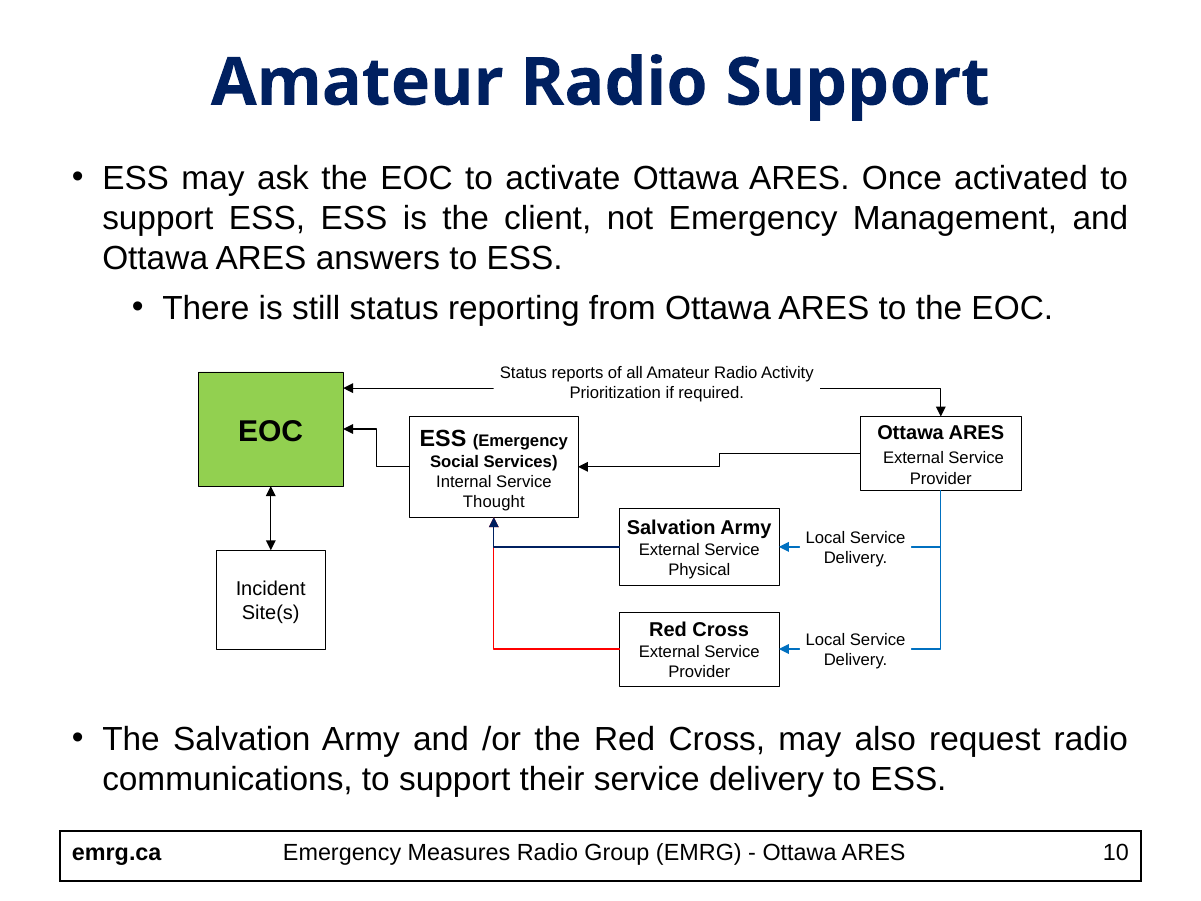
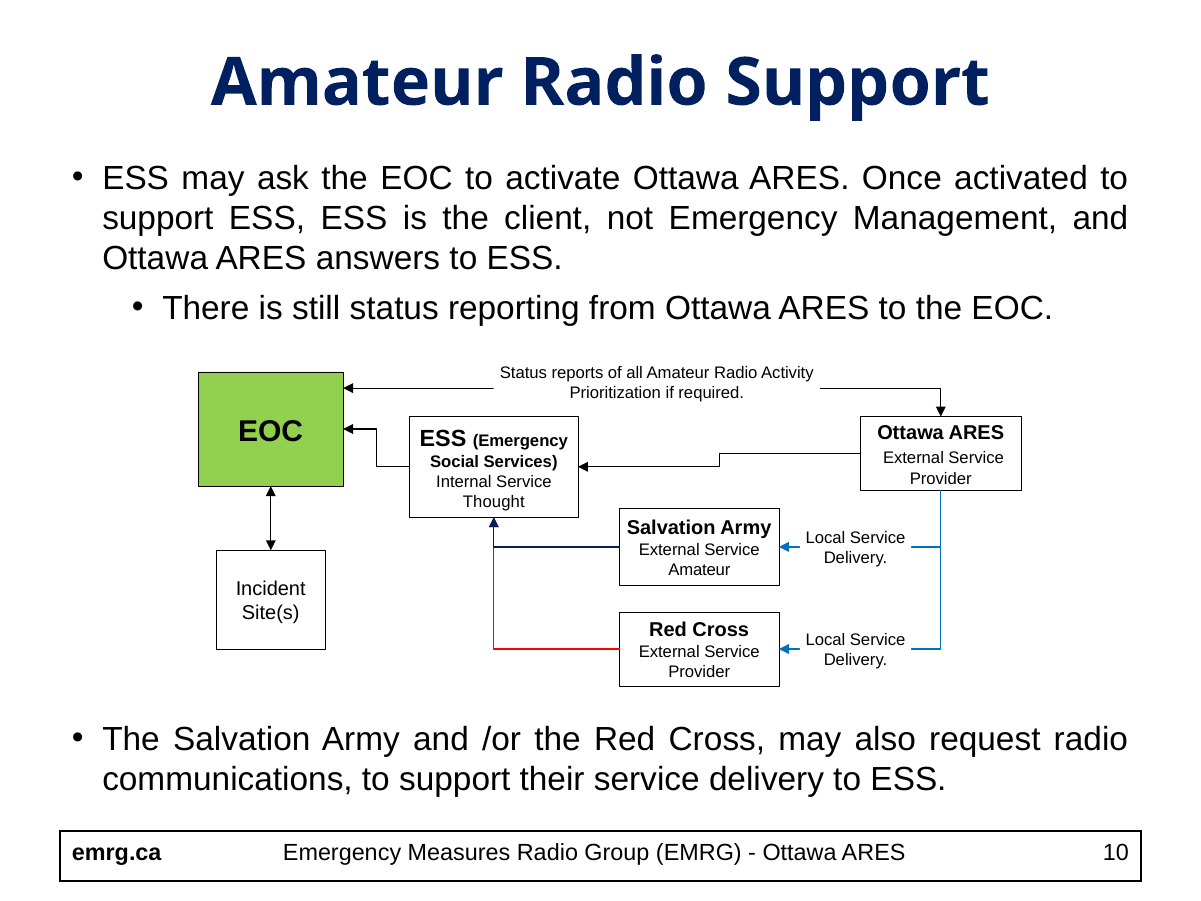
Physical at (699, 570): Physical -> Amateur
